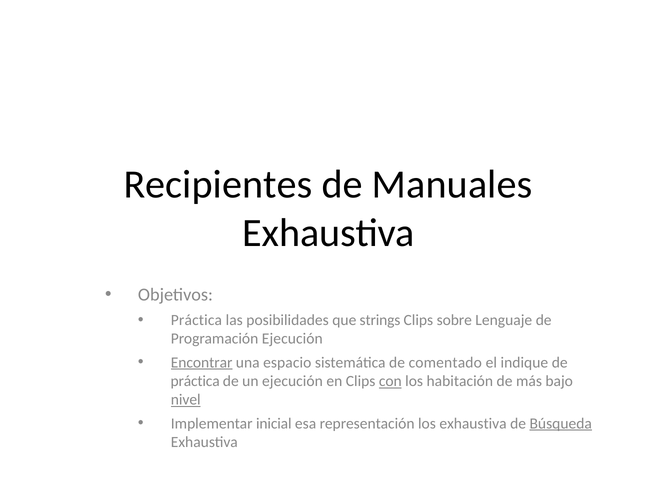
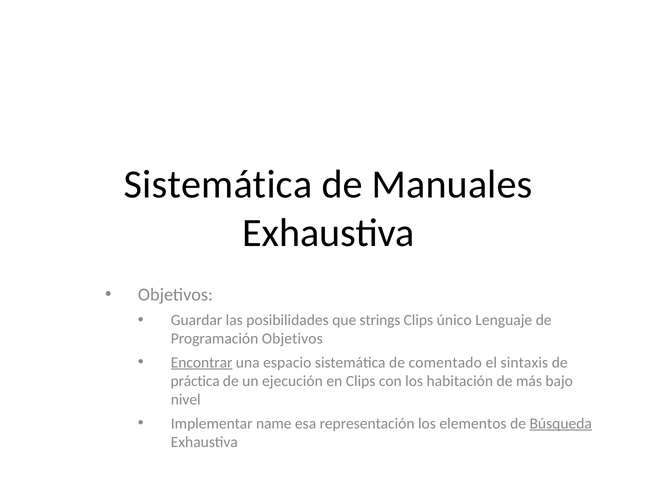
Recipientes at (218, 185): Recipientes -> Sistemática
Práctica at (196, 320): Práctica -> Guardar
sobre: sobre -> único
Programación Ejecución: Ejecución -> Objetivos
indique: indique -> sintaxis
con underline: present -> none
nivel underline: present -> none
inicial: inicial -> name
los exhaustiva: exhaustiva -> elementos
